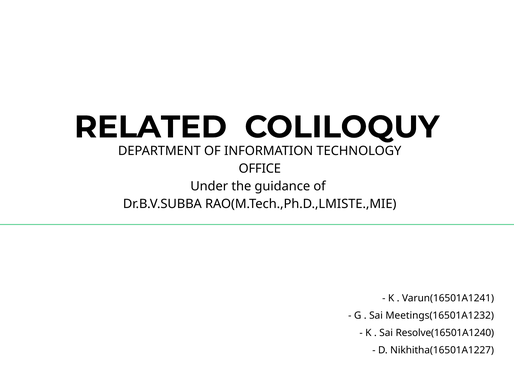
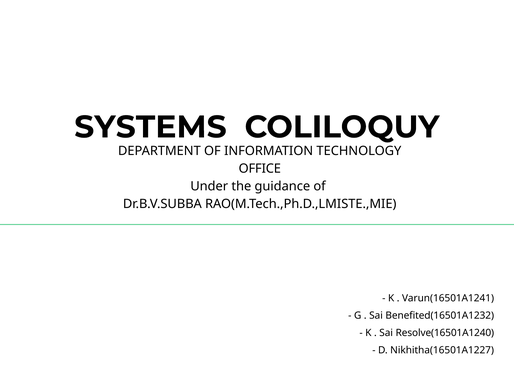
RELATED: RELATED -> SYSTEMS
Meetings(16501A1232: Meetings(16501A1232 -> Benefited(16501A1232
